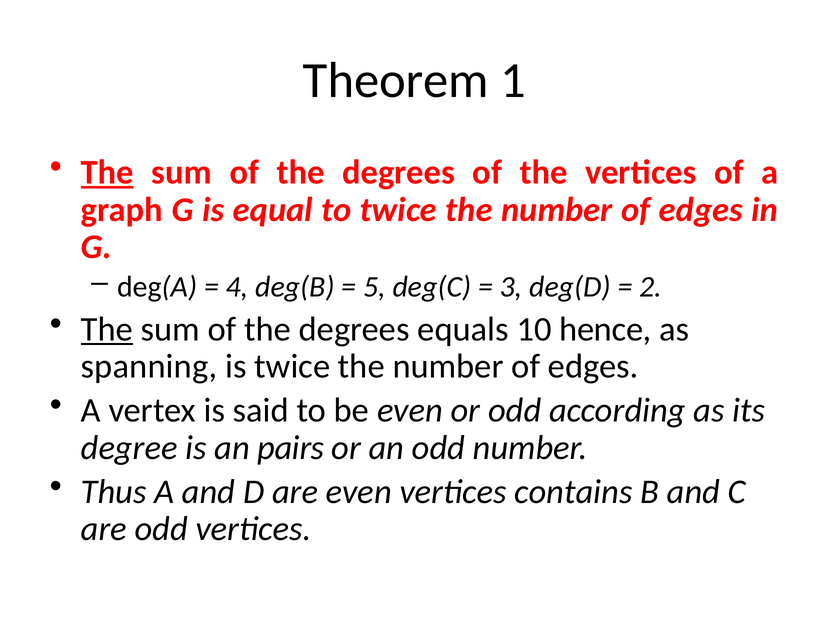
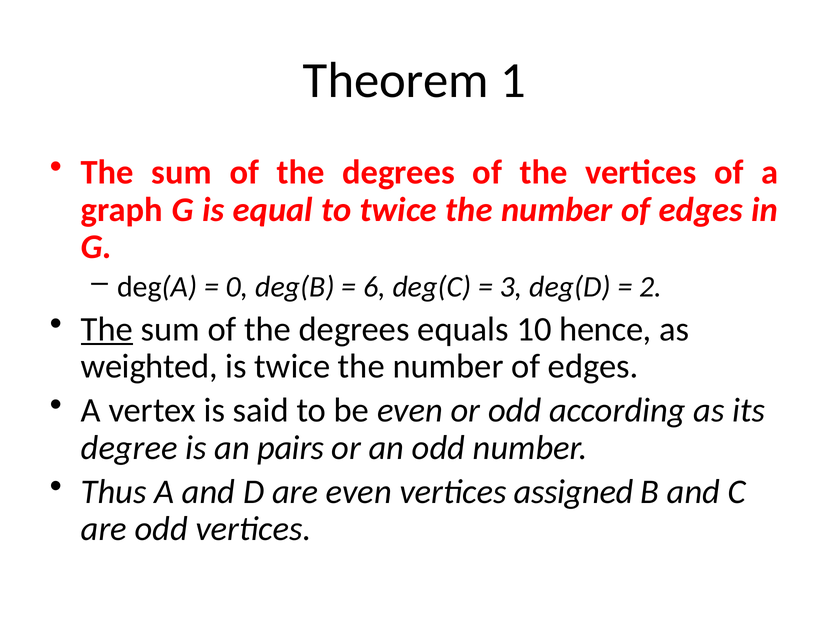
The at (107, 172) underline: present -> none
4: 4 -> 0
5: 5 -> 6
spanning: spanning -> weighted
contains: contains -> assigned
